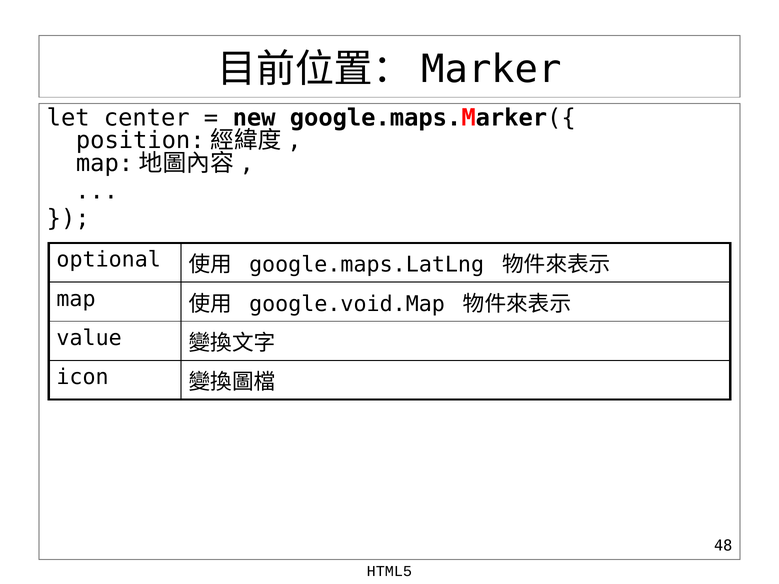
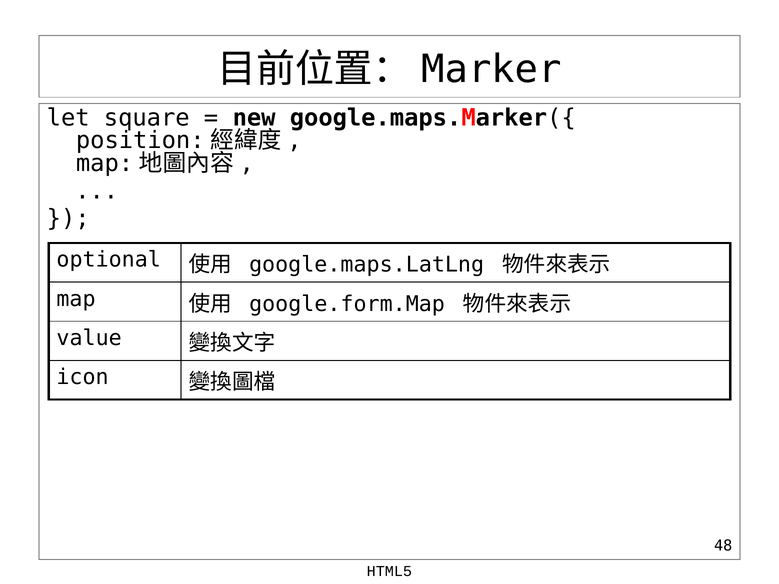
center: center -> square
google.void.Map: google.void.Map -> google.form.Map
